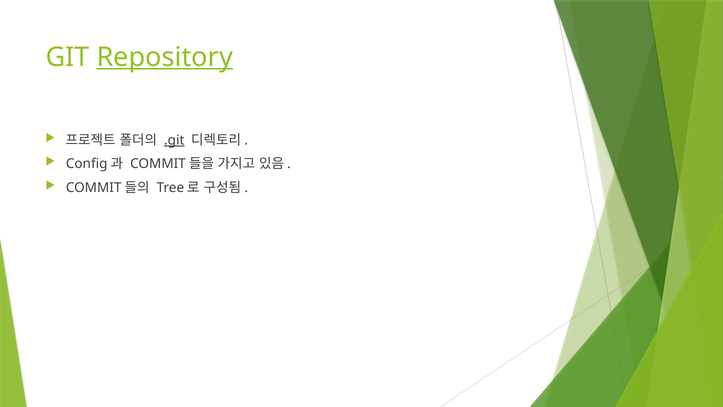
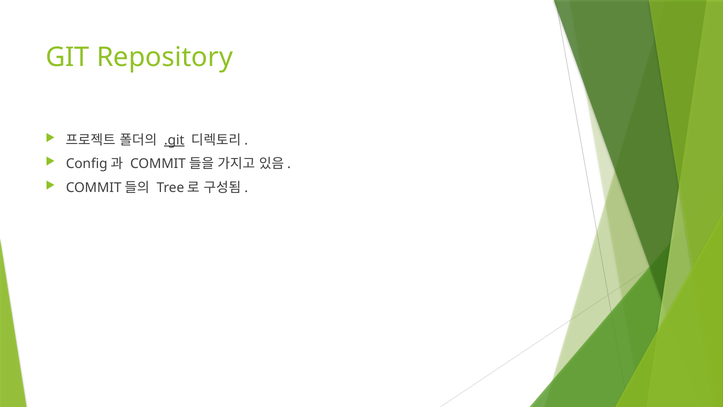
Repository underline: present -> none
